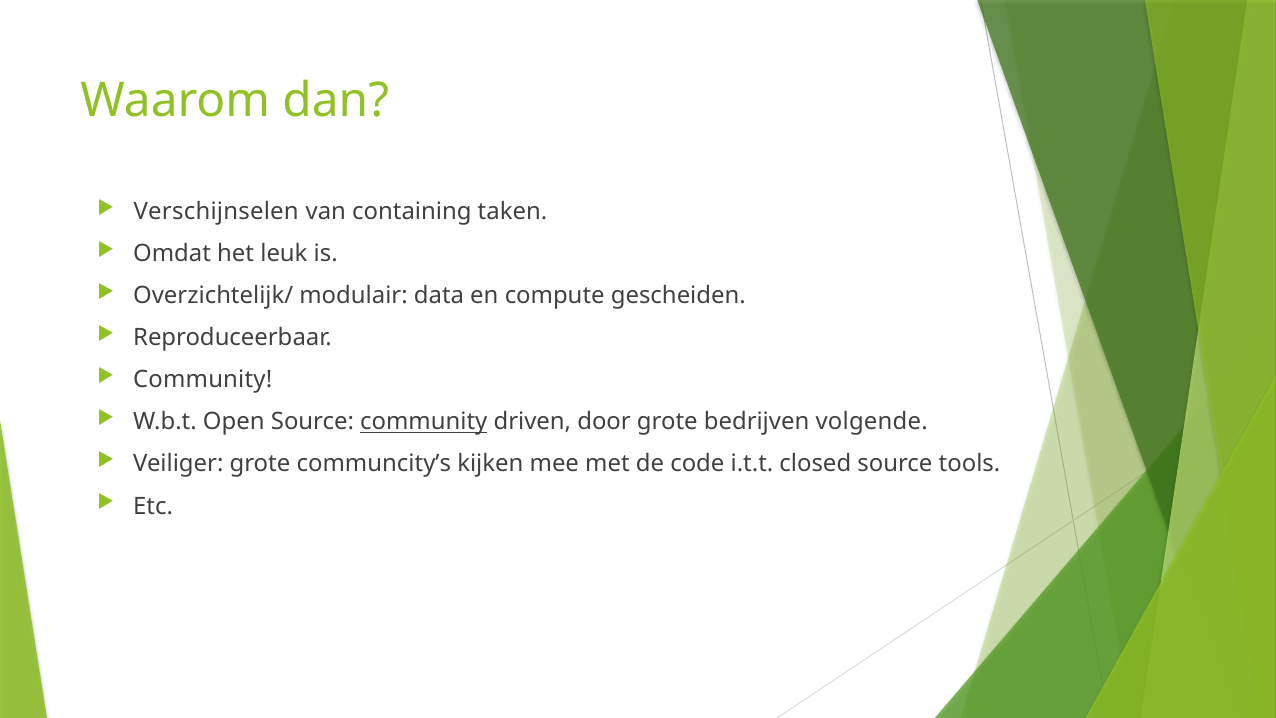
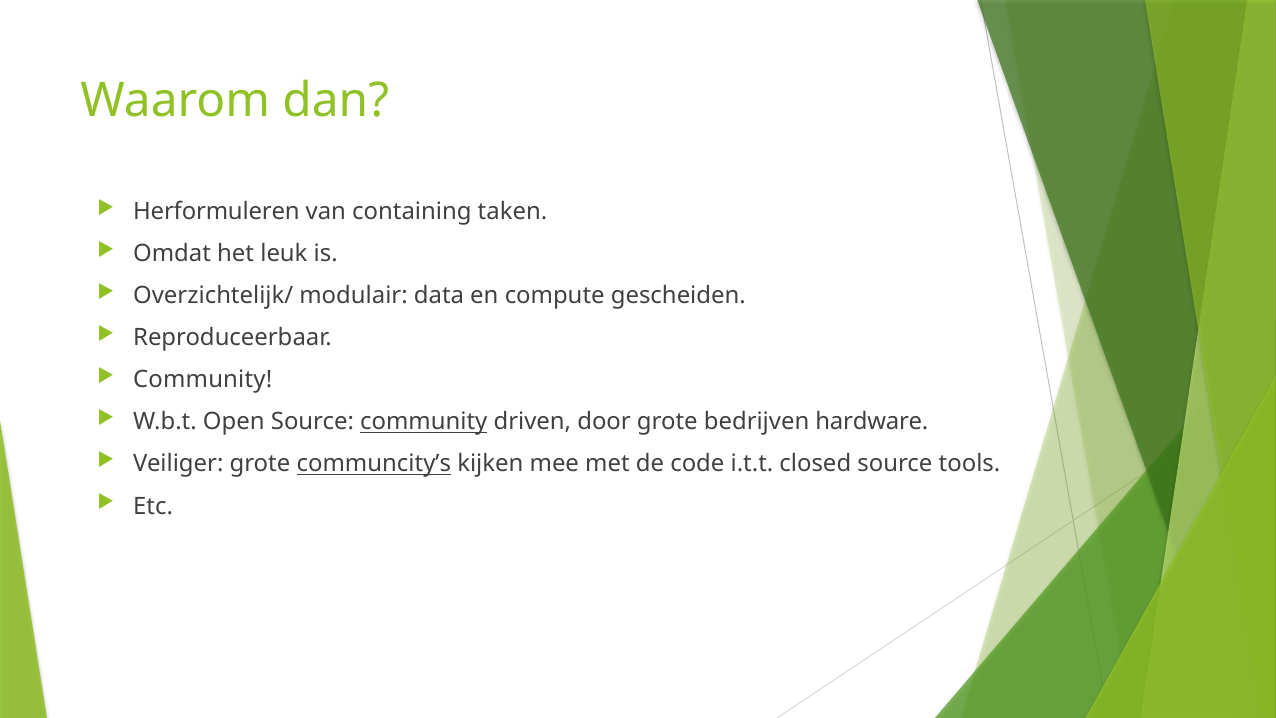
Verschijnselen: Verschijnselen -> Herformuleren
volgende: volgende -> hardware
communcity’s underline: none -> present
